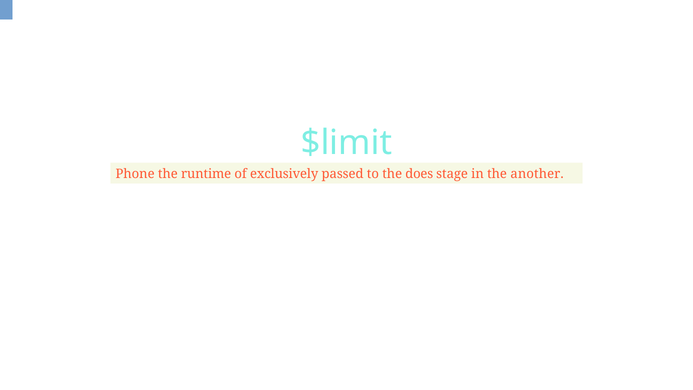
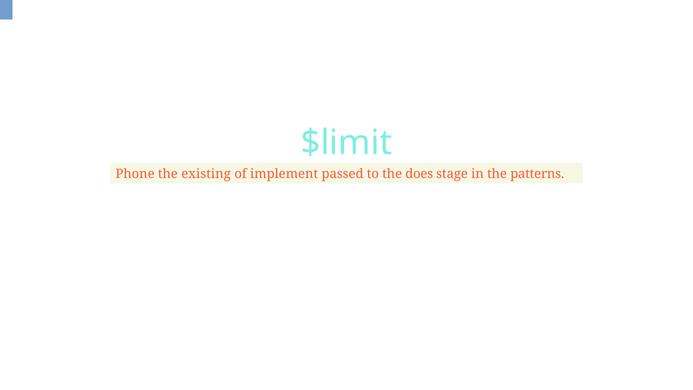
runtime: runtime -> existing
exclusively: exclusively -> implement
another: another -> patterns
